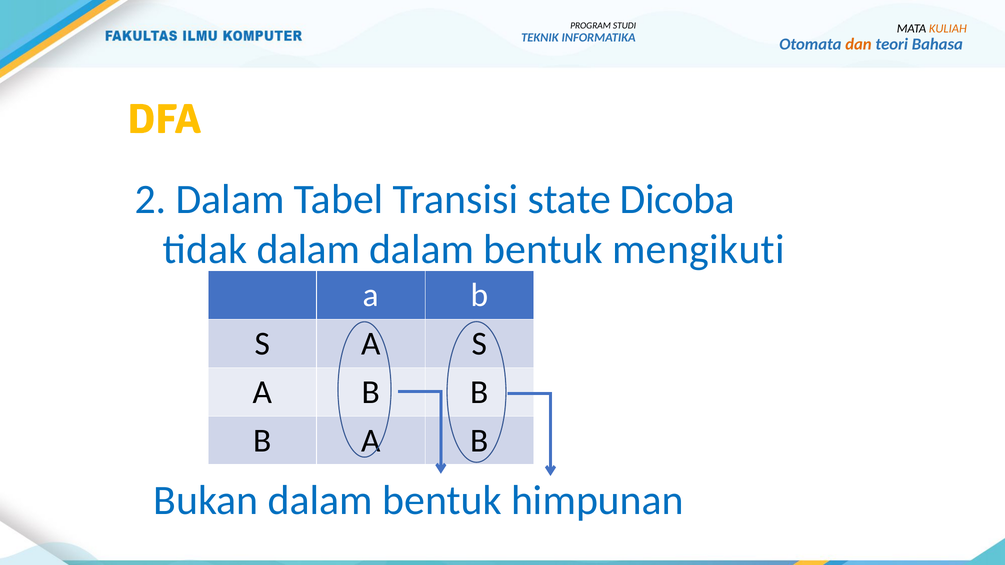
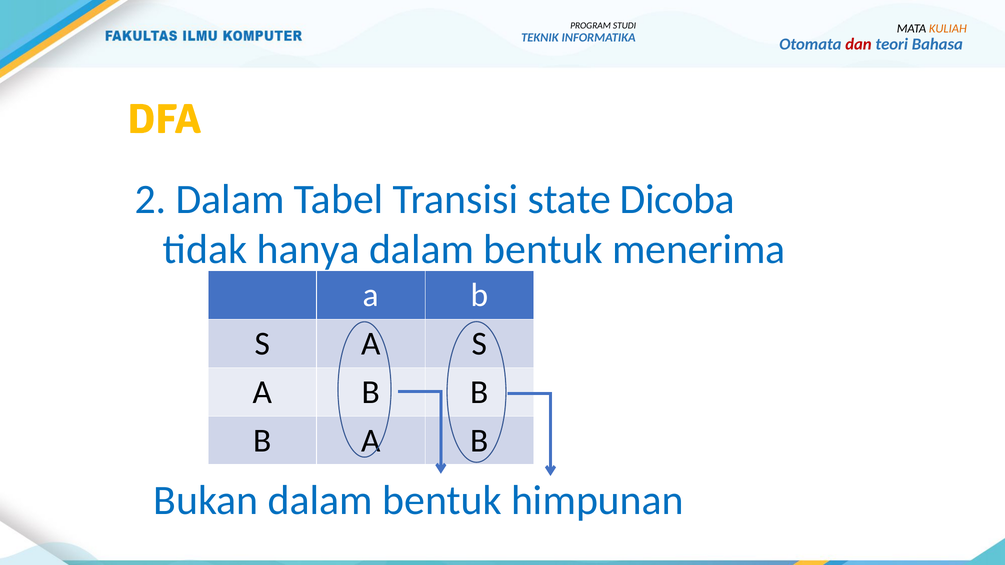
dan colour: orange -> red
tidak dalam: dalam -> hanya
mengikuti: mengikuti -> menerima
